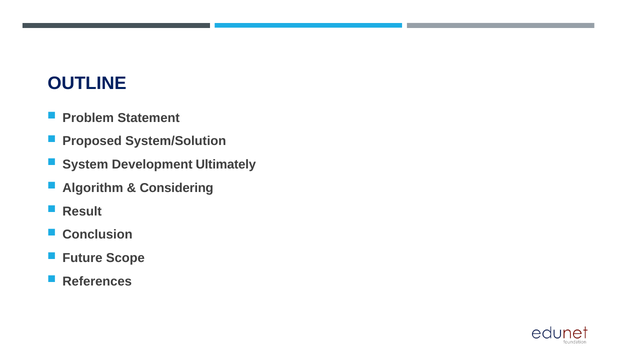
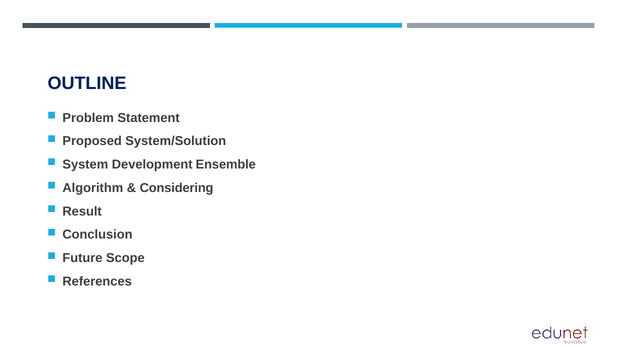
Ultimately: Ultimately -> Ensemble
